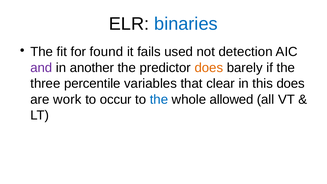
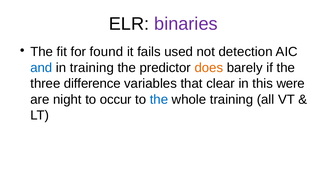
binaries colour: blue -> purple
and colour: purple -> blue
in another: another -> training
percentile: percentile -> difference
this does: does -> were
work: work -> night
whole allowed: allowed -> training
